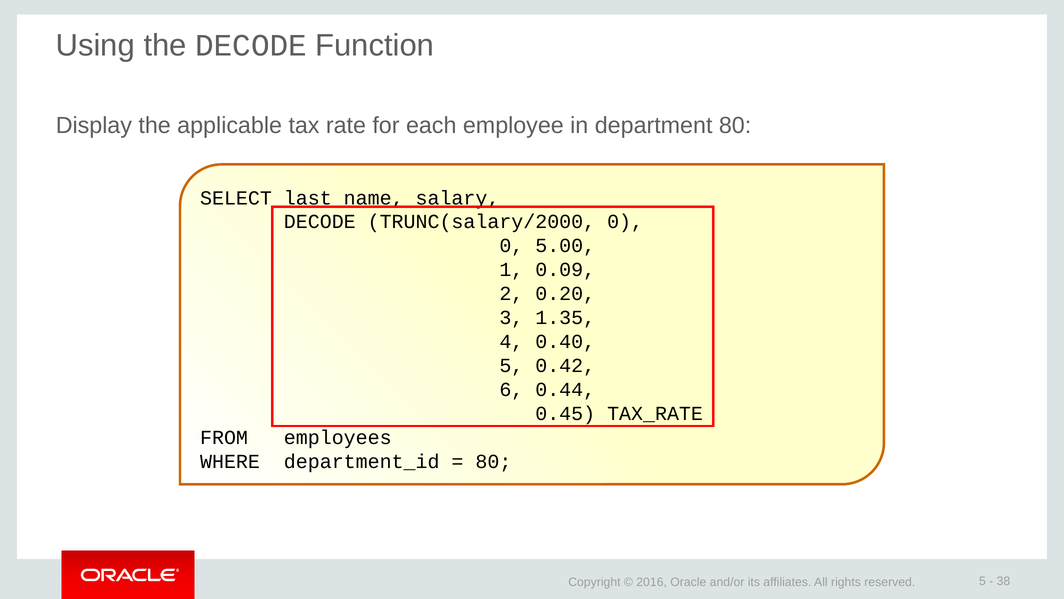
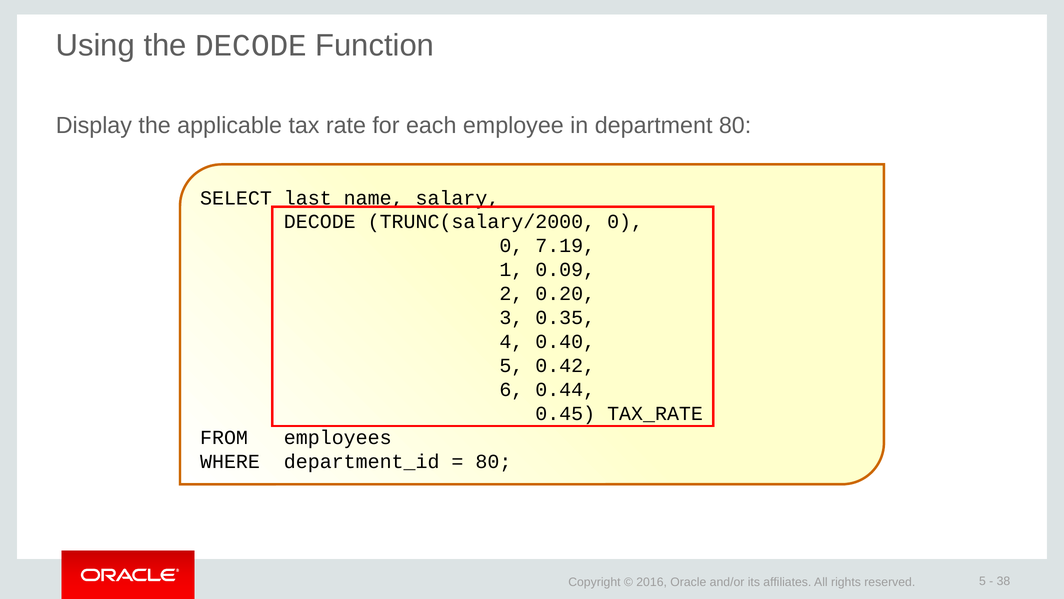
5.00: 5.00 -> 7.19
1.35: 1.35 -> 0.35
